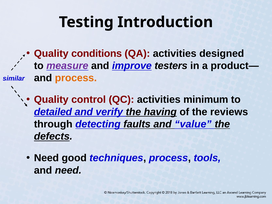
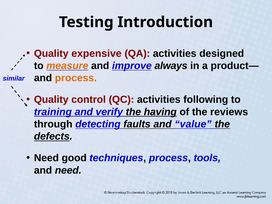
conditions: conditions -> expensive
measure colour: purple -> orange
testers: testers -> always
minimum: minimum -> following
detailed: detailed -> training
